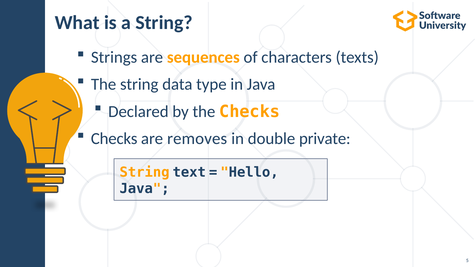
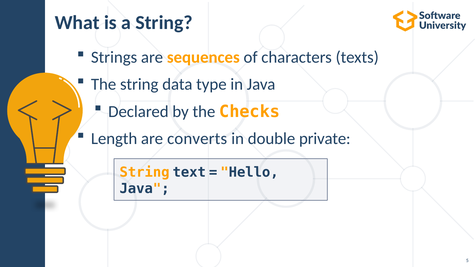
Checks at (114, 139): Checks -> Length
removes: removes -> converts
